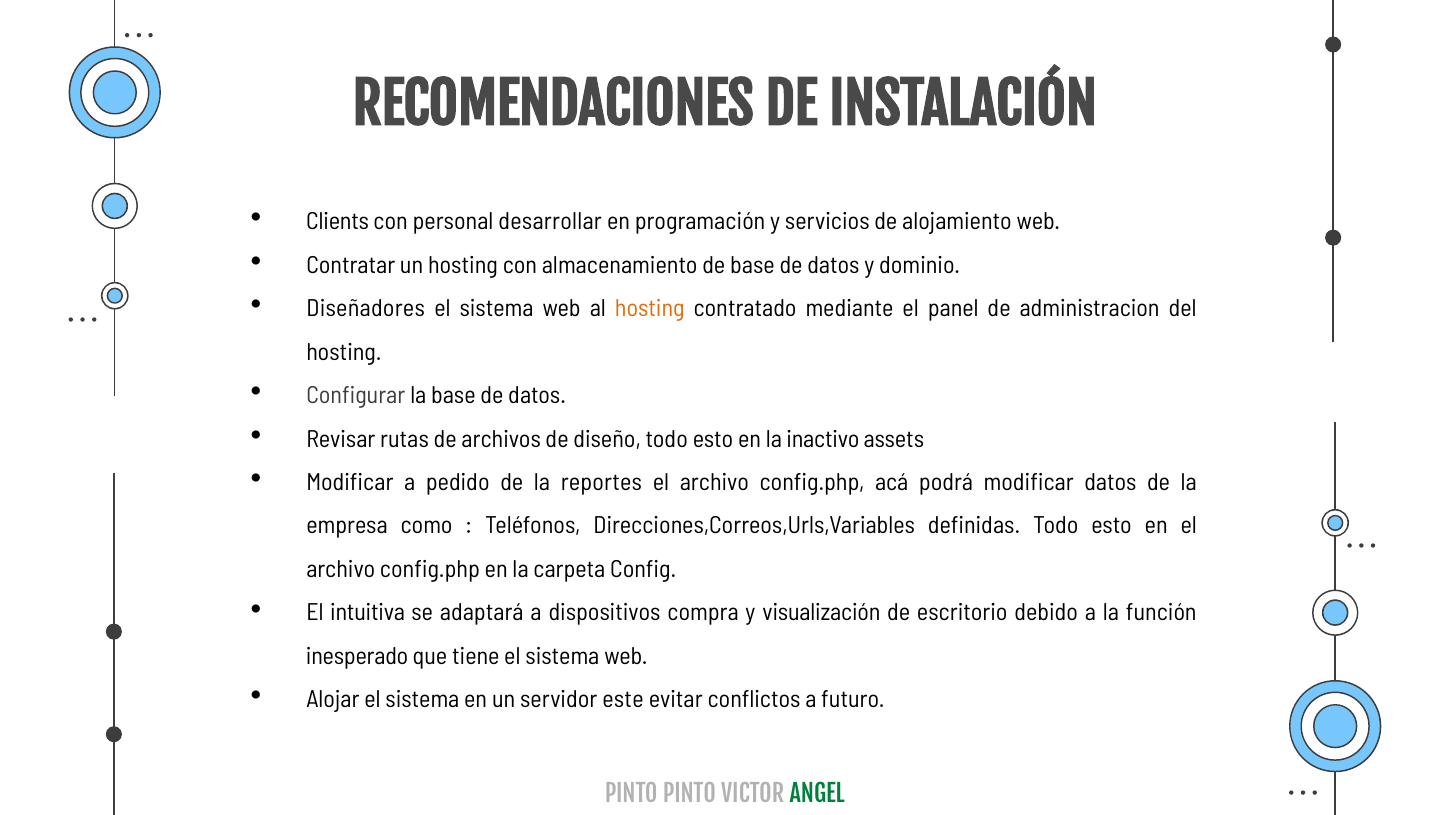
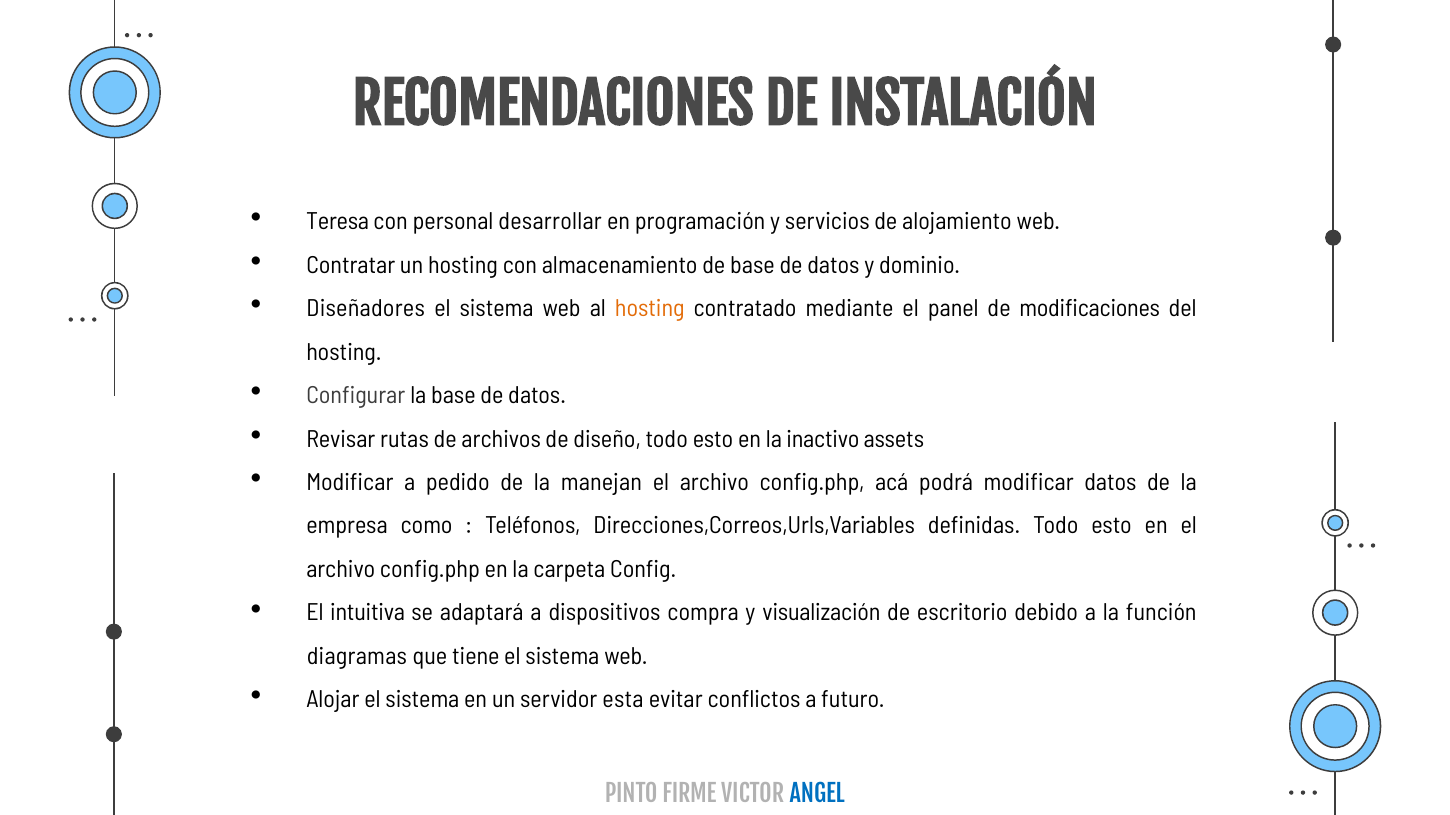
Clients: Clients -> Teresa
administracion: administracion -> modificaciones
reportes: reportes -> manejan
inesperado: inesperado -> diagramas
este: este -> esta
PINTO PINTO: PINTO -> FIRME
ANGEL colour: green -> blue
